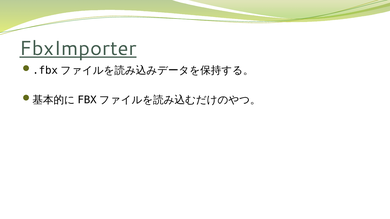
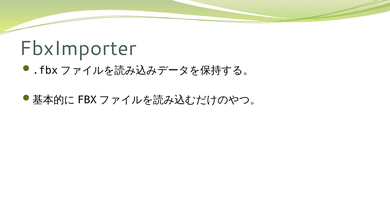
FbxImporter underline: present -> none
